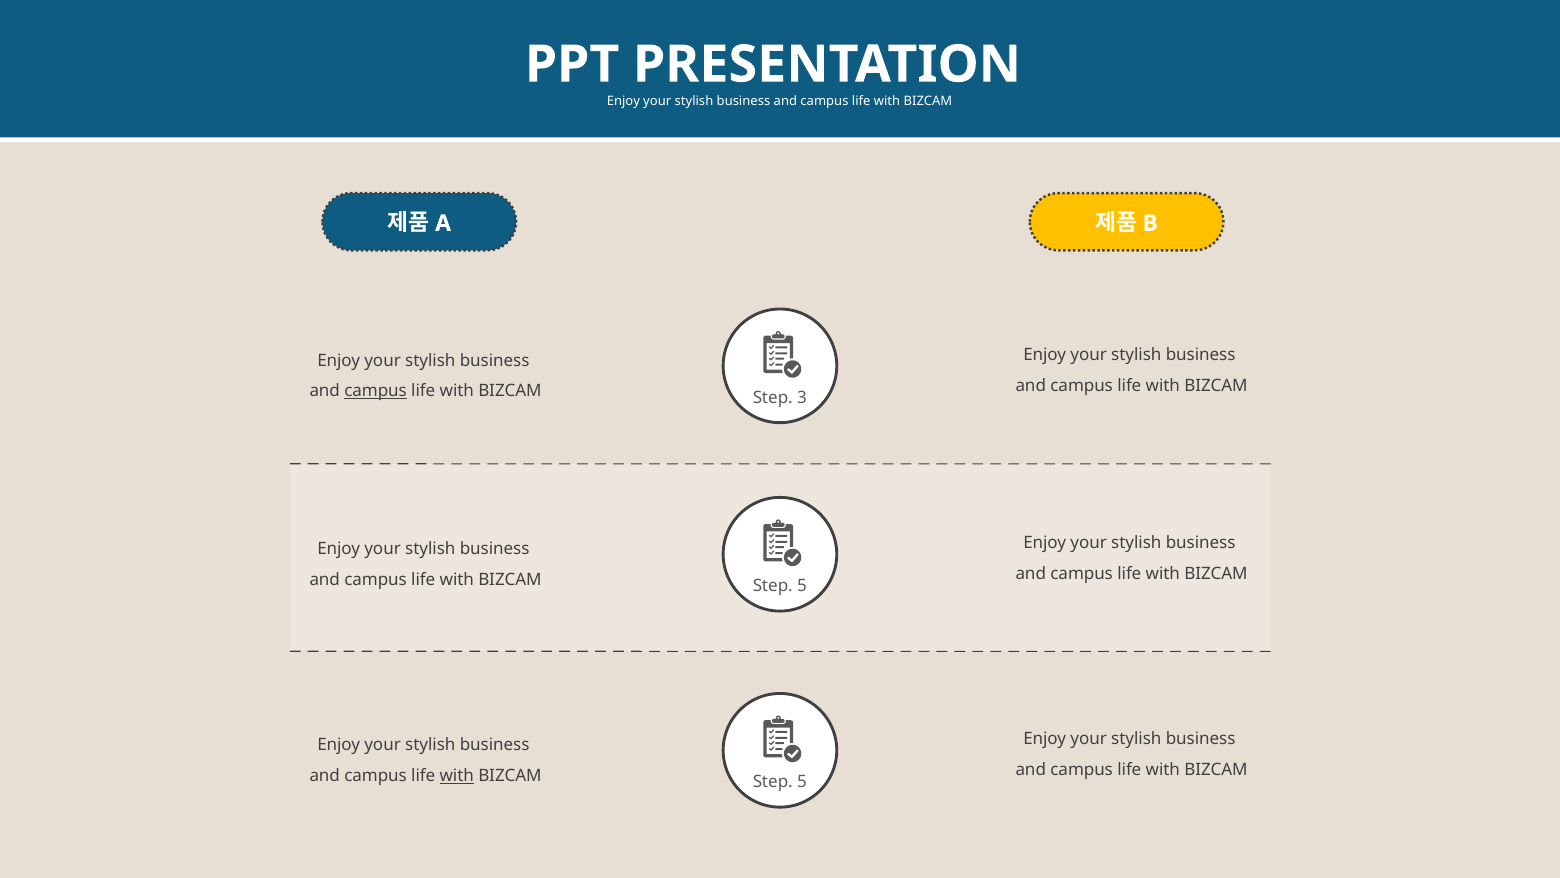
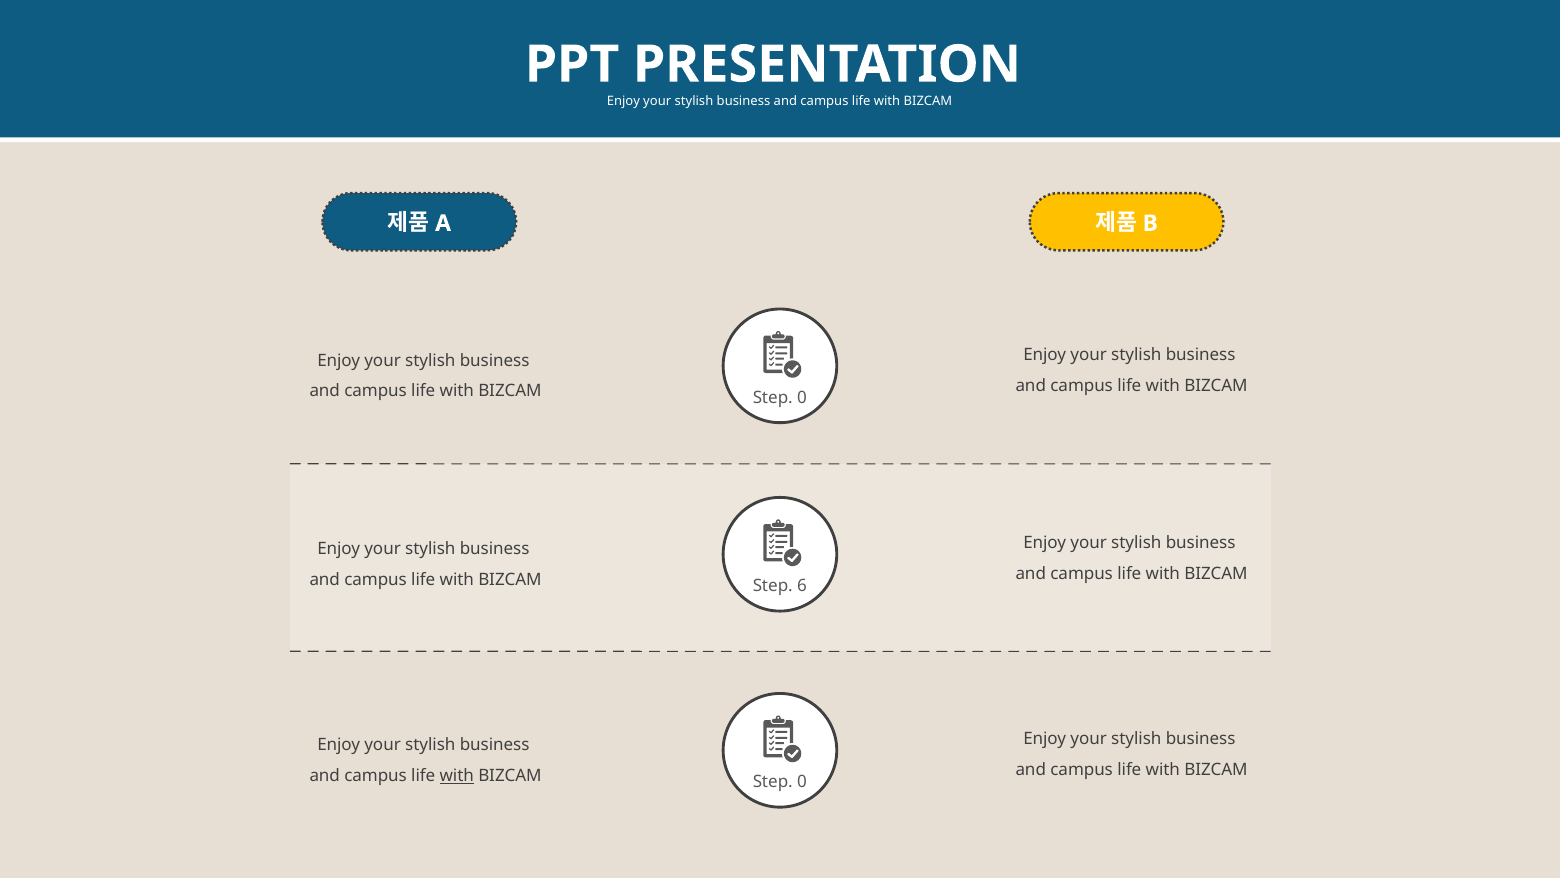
campus at (376, 391) underline: present -> none
3 at (802, 397): 3 -> 0
5 at (802, 586): 5 -> 6
5 at (802, 782): 5 -> 0
